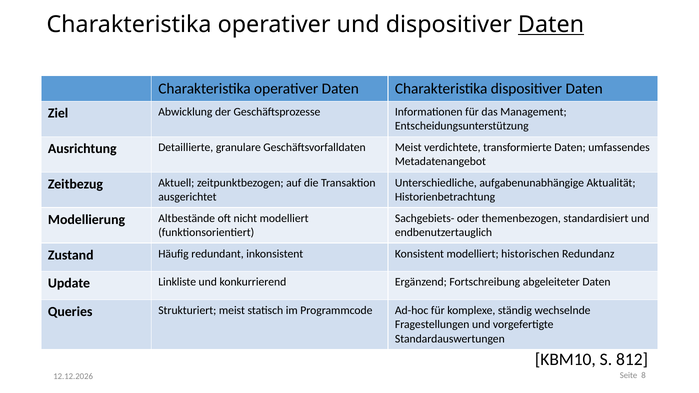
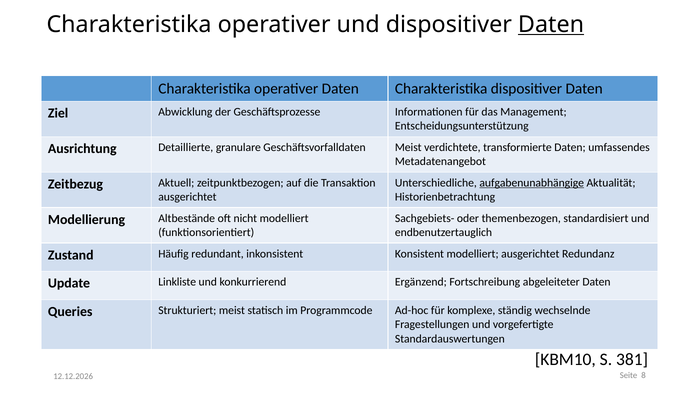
aufgabenunabhängige underline: none -> present
modelliert historischen: historischen -> ausgerichtet
812: 812 -> 381
